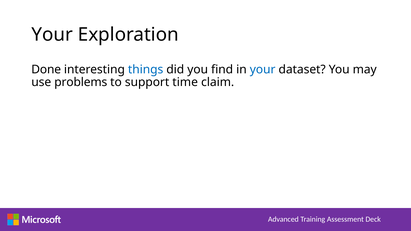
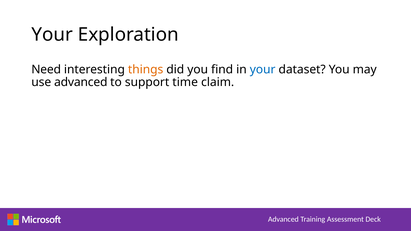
Done: Done -> Need
things colour: blue -> orange
use problems: problems -> advanced
